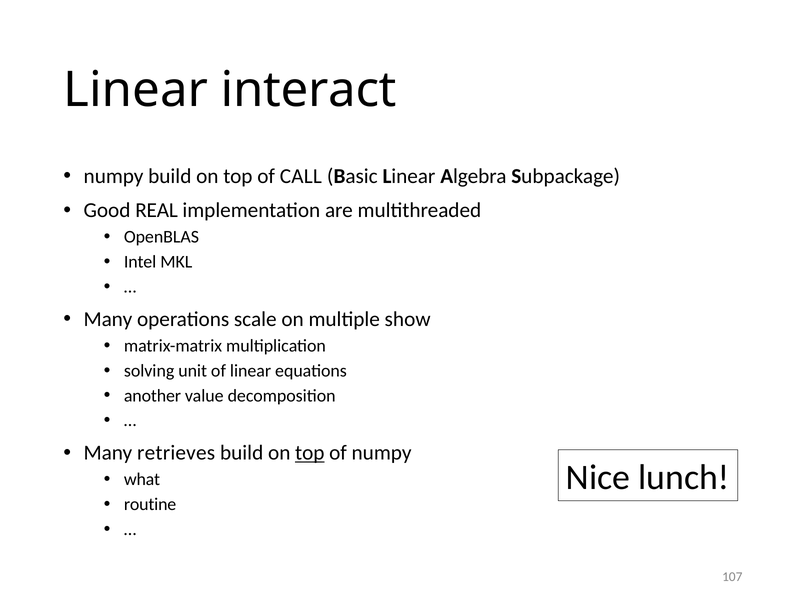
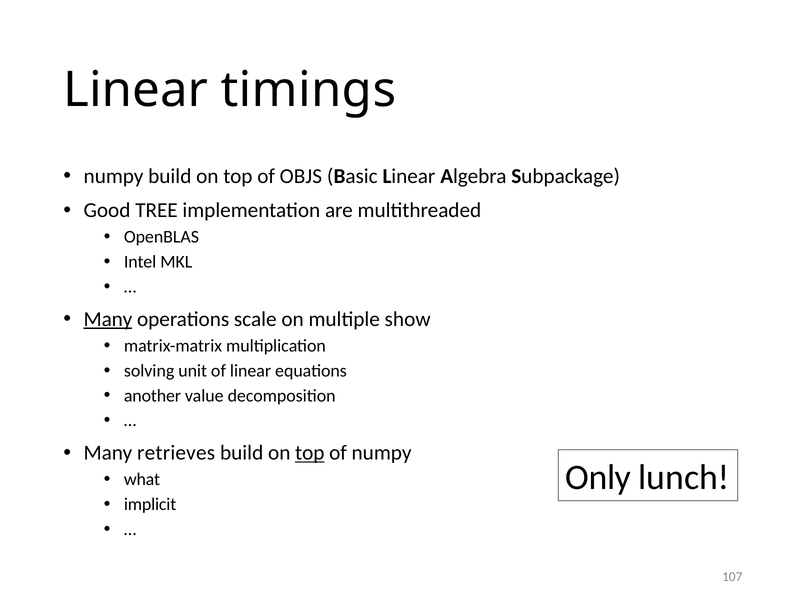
interact: interact -> timings
CALL: CALL -> OBJS
REAL: REAL -> TREE
Many at (108, 319) underline: none -> present
Nice: Nice -> Only
routine: routine -> implicit
